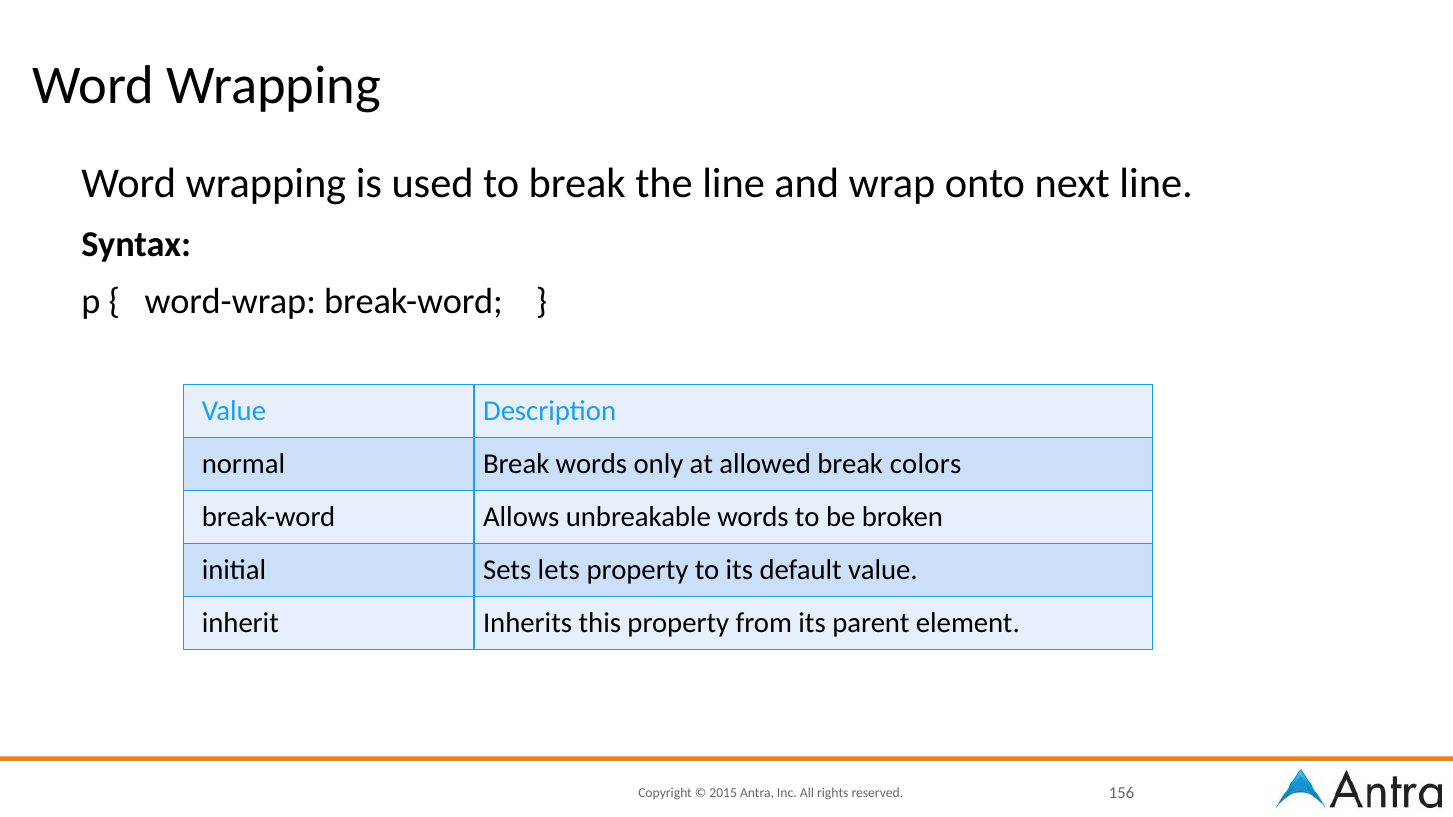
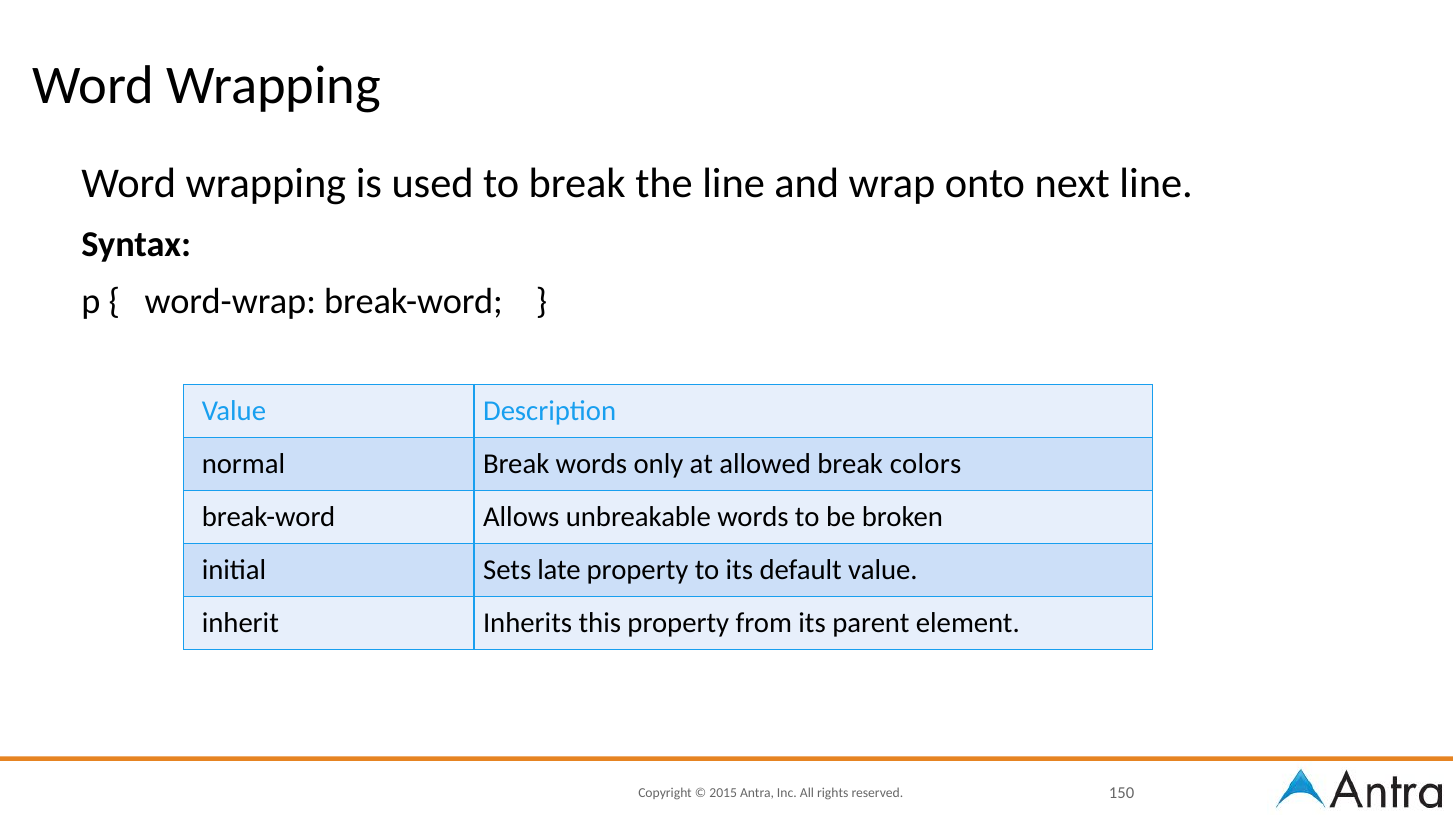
lets: lets -> late
156: 156 -> 150
